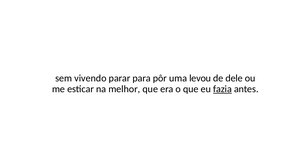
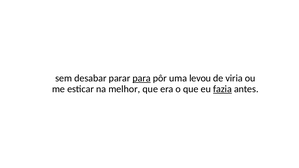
vivendo: vivendo -> desabar
para underline: none -> present
dele: dele -> viria
